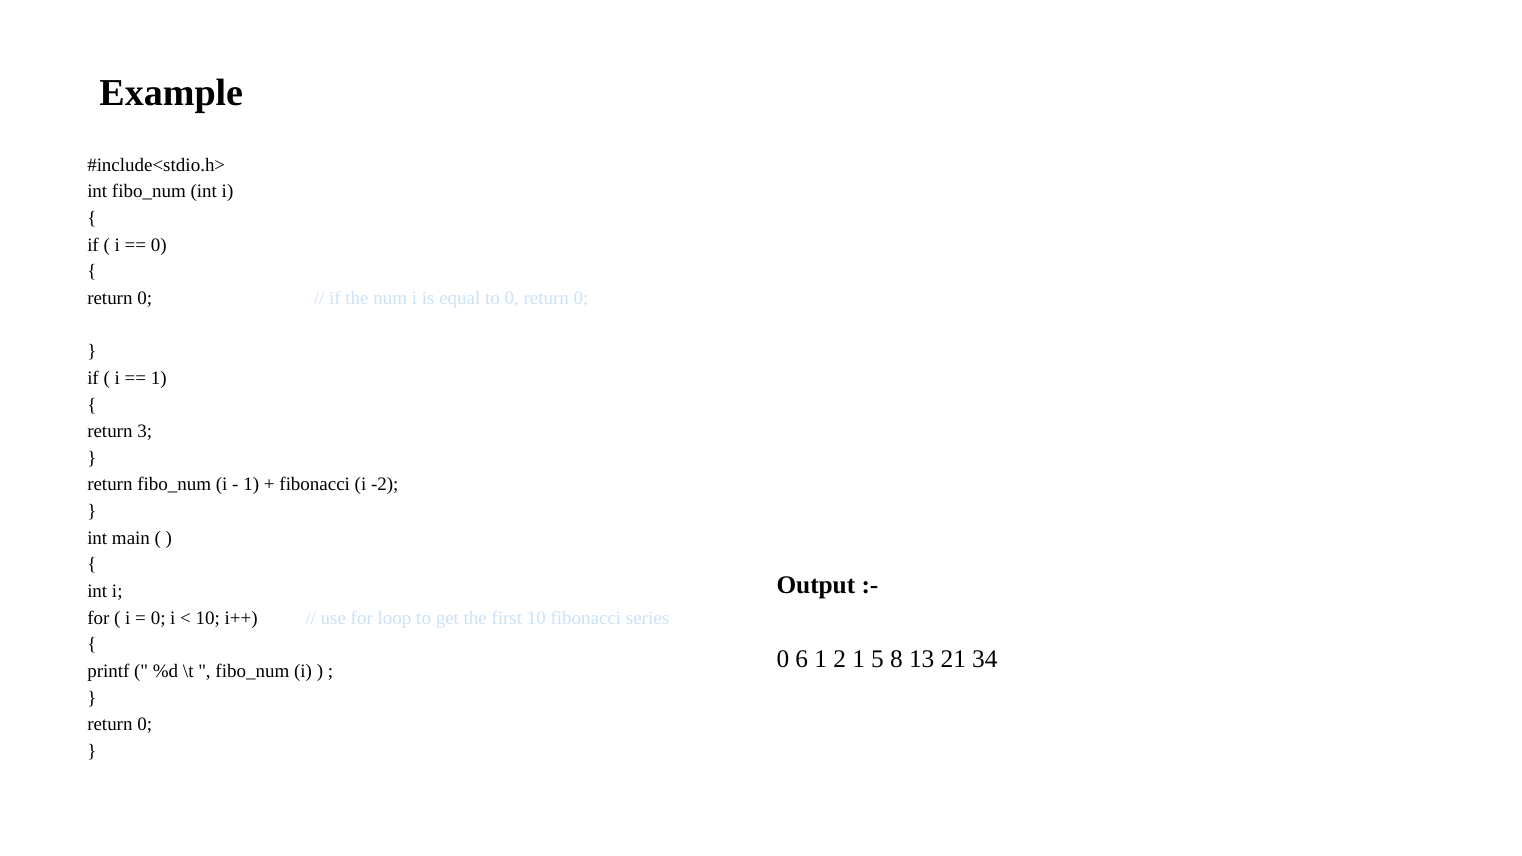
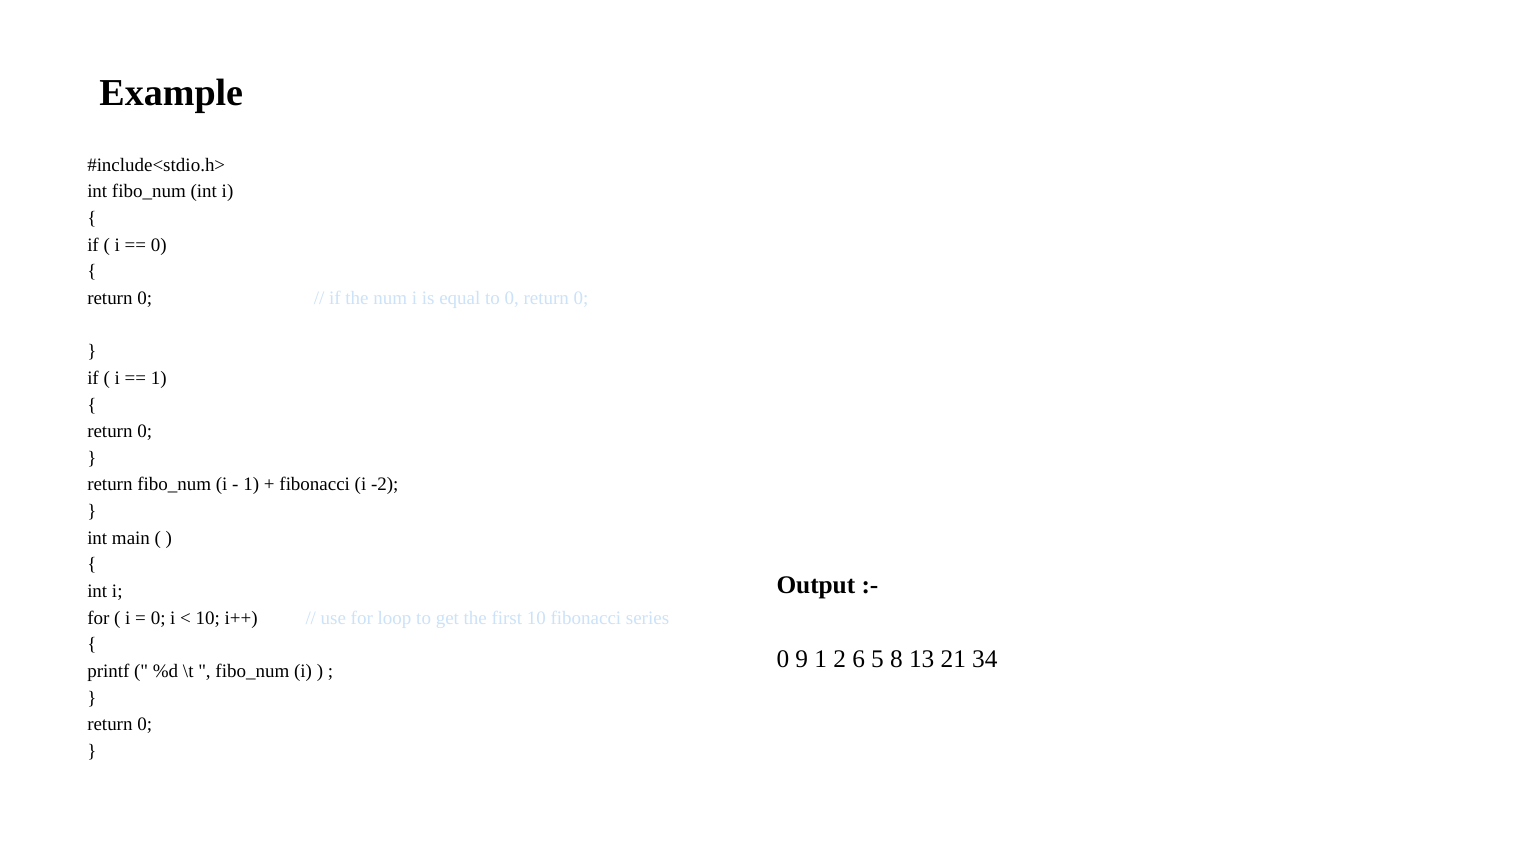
3 at (145, 431): 3 -> 0
6: 6 -> 9
2 1: 1 -> 6
